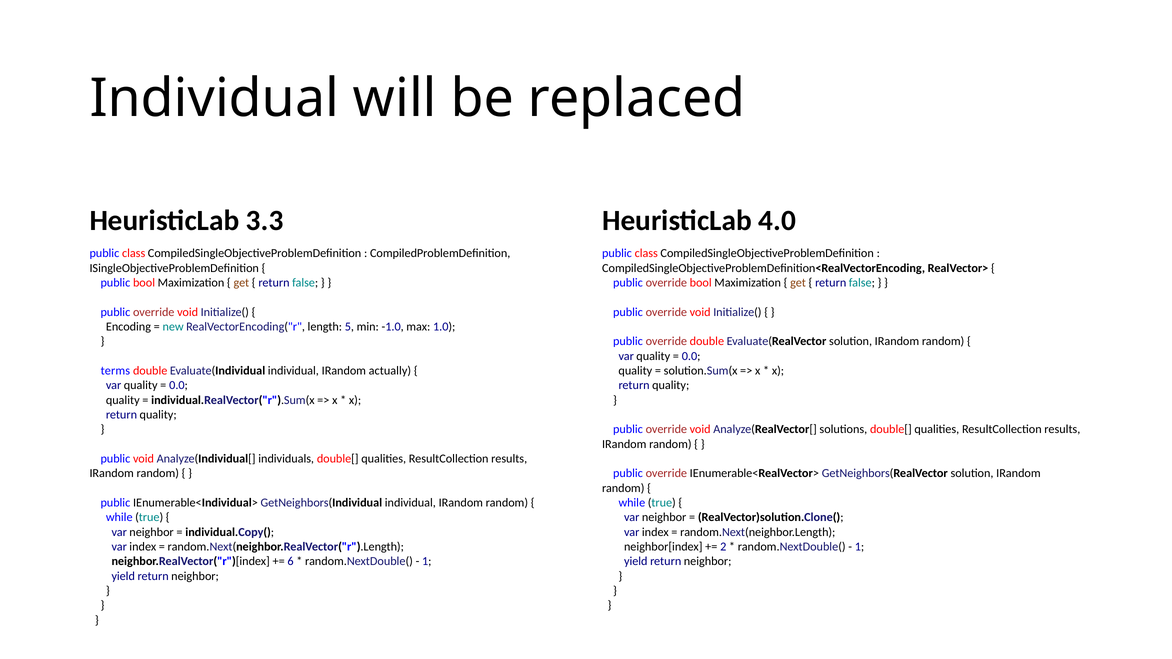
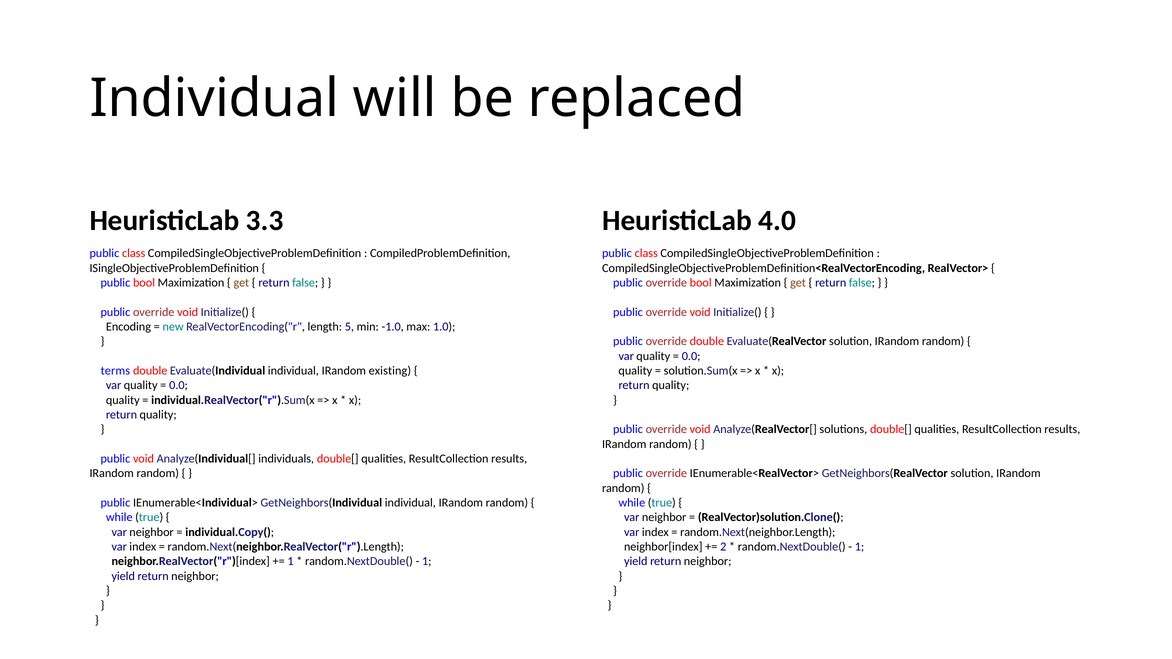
actually: actually -> existing
6 at (291, 562): 6 -> 1
